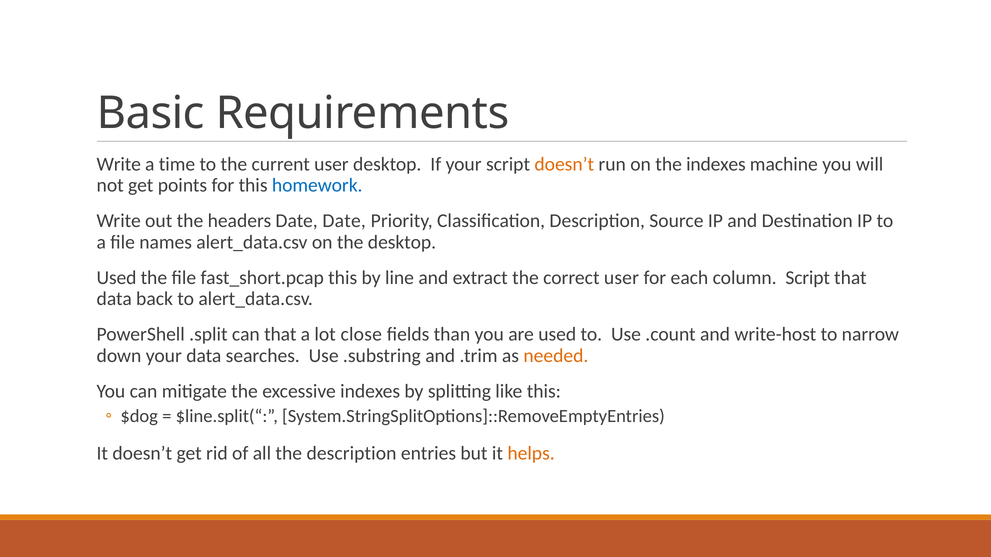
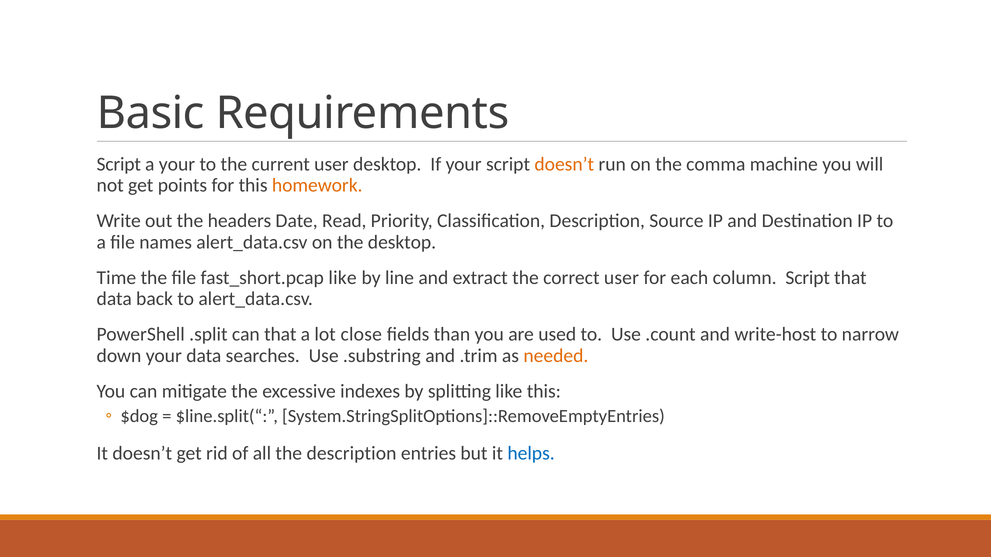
Write at (119, 164): Write -> Script
a time: time -> your
the indexes: indexes -> comma
homework colour: blue -> orange
Date Date: Date -> Read
Used at (117, 278): Used -> Time
fast_short.pcap this: this -> like
helps colour: orange -> blue
